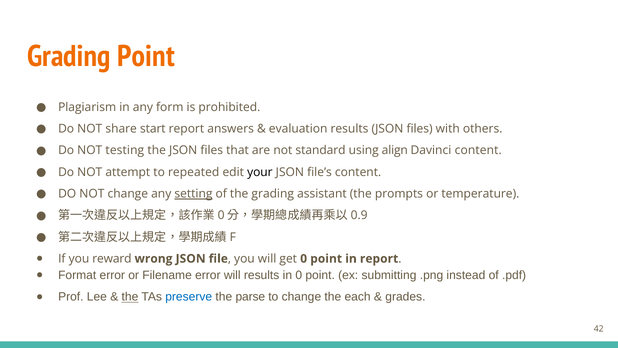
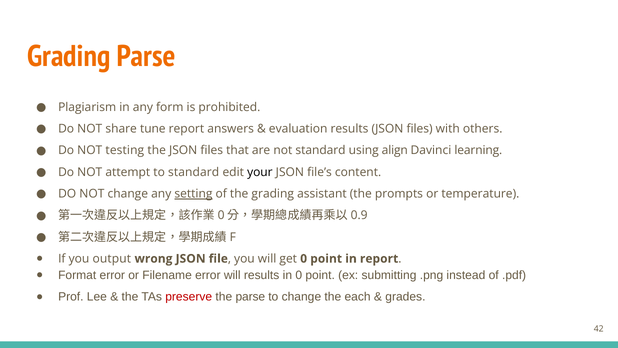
Grading Point: Point -> Parse
start: start -> tune
Davinci content: content -> learning
to repeated: repeated -> standard
reward: reward -> output
the at (130, 297) underline: present -> none
preserve colour: blue -> red
